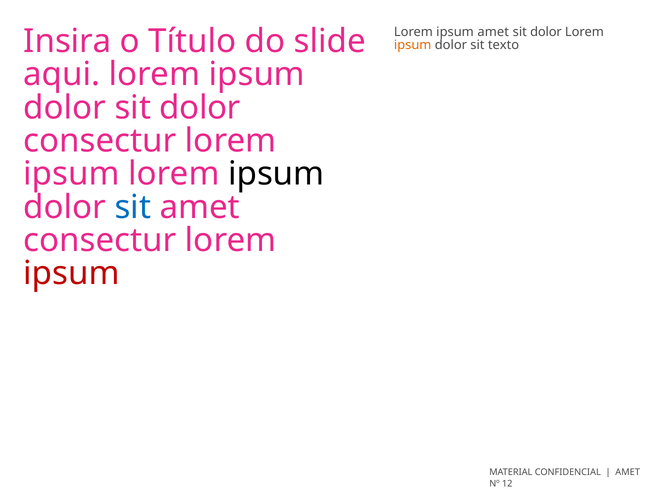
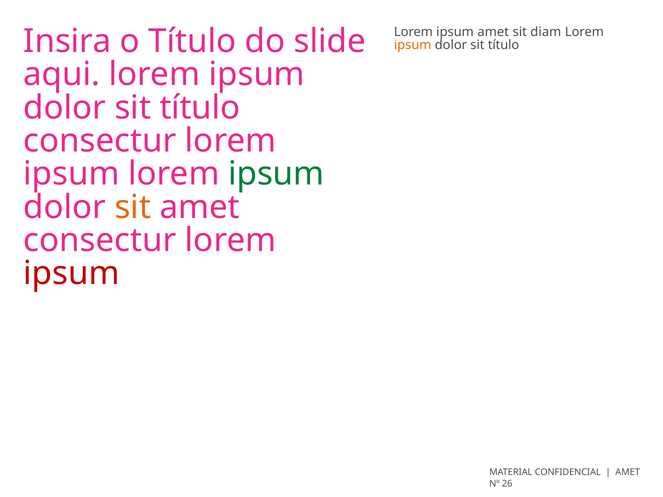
dolor at (546, 32): dolor -> diam
texto at (504, 45): texto -> título
dolor at (200, 108): dolor -> título
ipsum at (276, 174) colour: black -> green
sit at (133, 207) colour: blue -> orange
12: 12 -> 26
